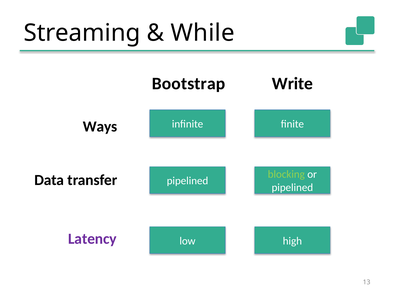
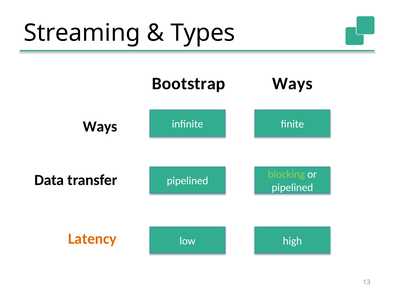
While: While -> Types
Write at (292, 84): Write -> Ways
Latency colour: purple -> orange
